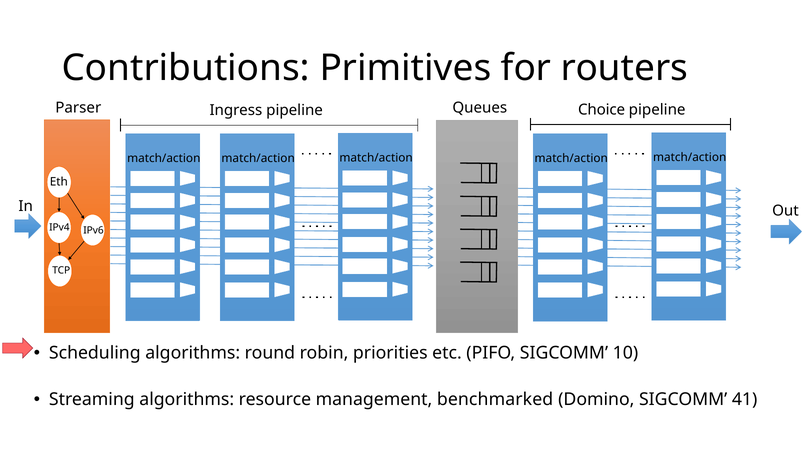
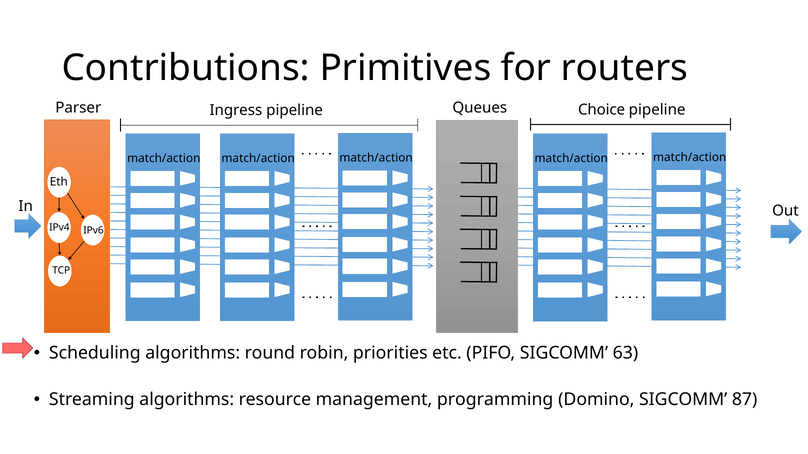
10: 10 -> 63
benchmarked: benchmarked -> programming
41: 41 -> 87
